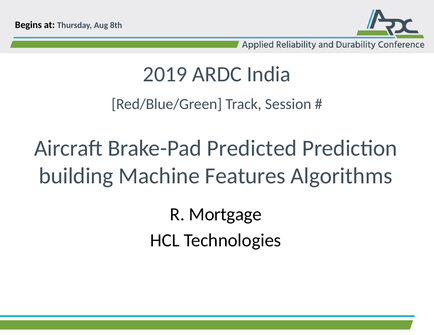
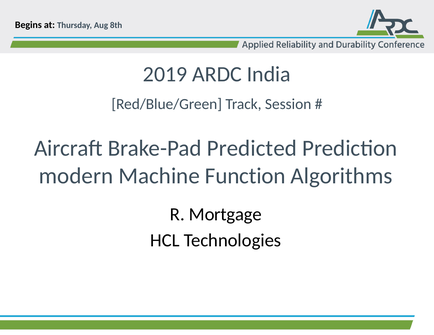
building: building -> modern
Features: Features -> Function
